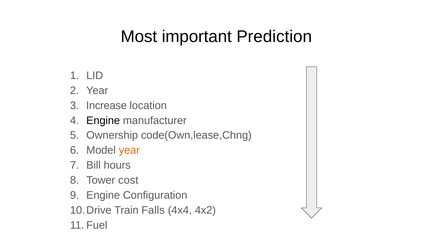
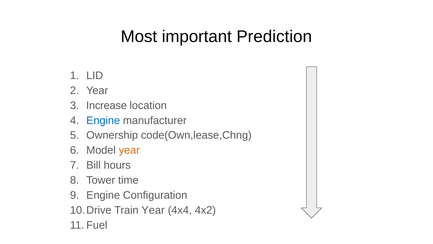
Engine at (103, 120) colour: black -> blue
cost: cost -> time
Train Falls: Falls -> Year
